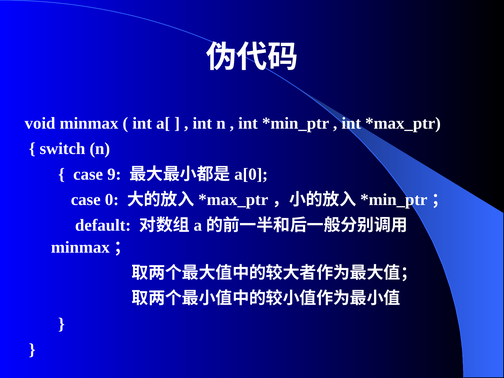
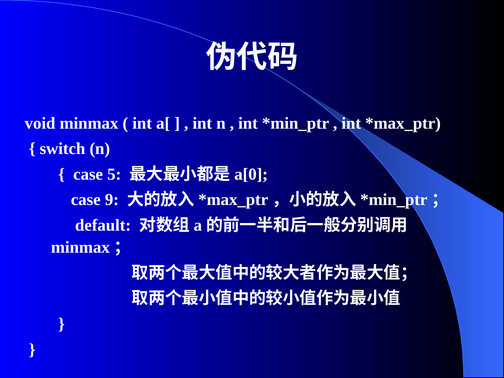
9: 9 -> 5
0: 0 -> 9
